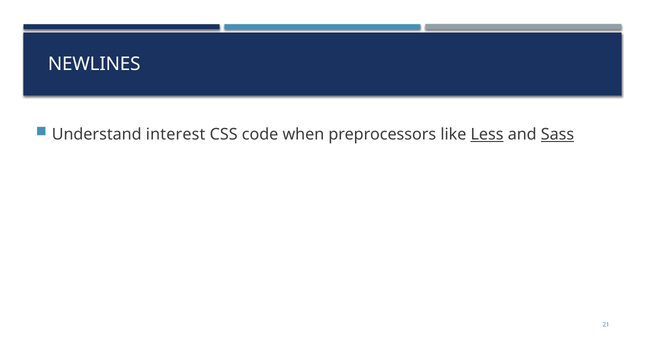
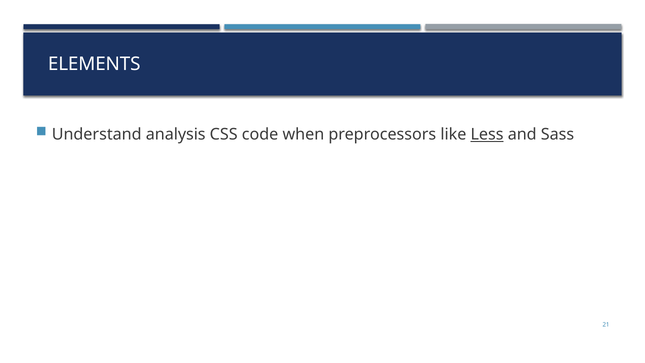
NEWLINES: NEWLINES -> ELEMENTS
interest: interest -> analysis
Sass underline: present -> none
